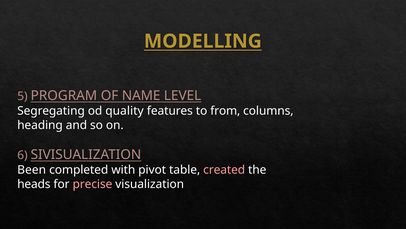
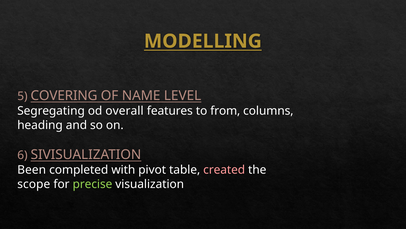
PROGRAM: PROGRAM -> COVERING
quality: quality -> overall
heads: heads -> scope
precise colour: pink -> light green
